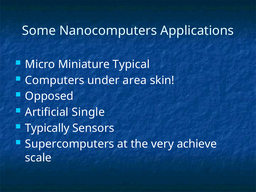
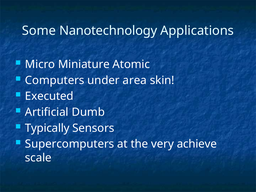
Nanocomputers: Nanocomputers -> Nanotechnology
Typical: Typical -> Atomic
Opposed: Opposed -> Executed
Single: Single -> Dumb
